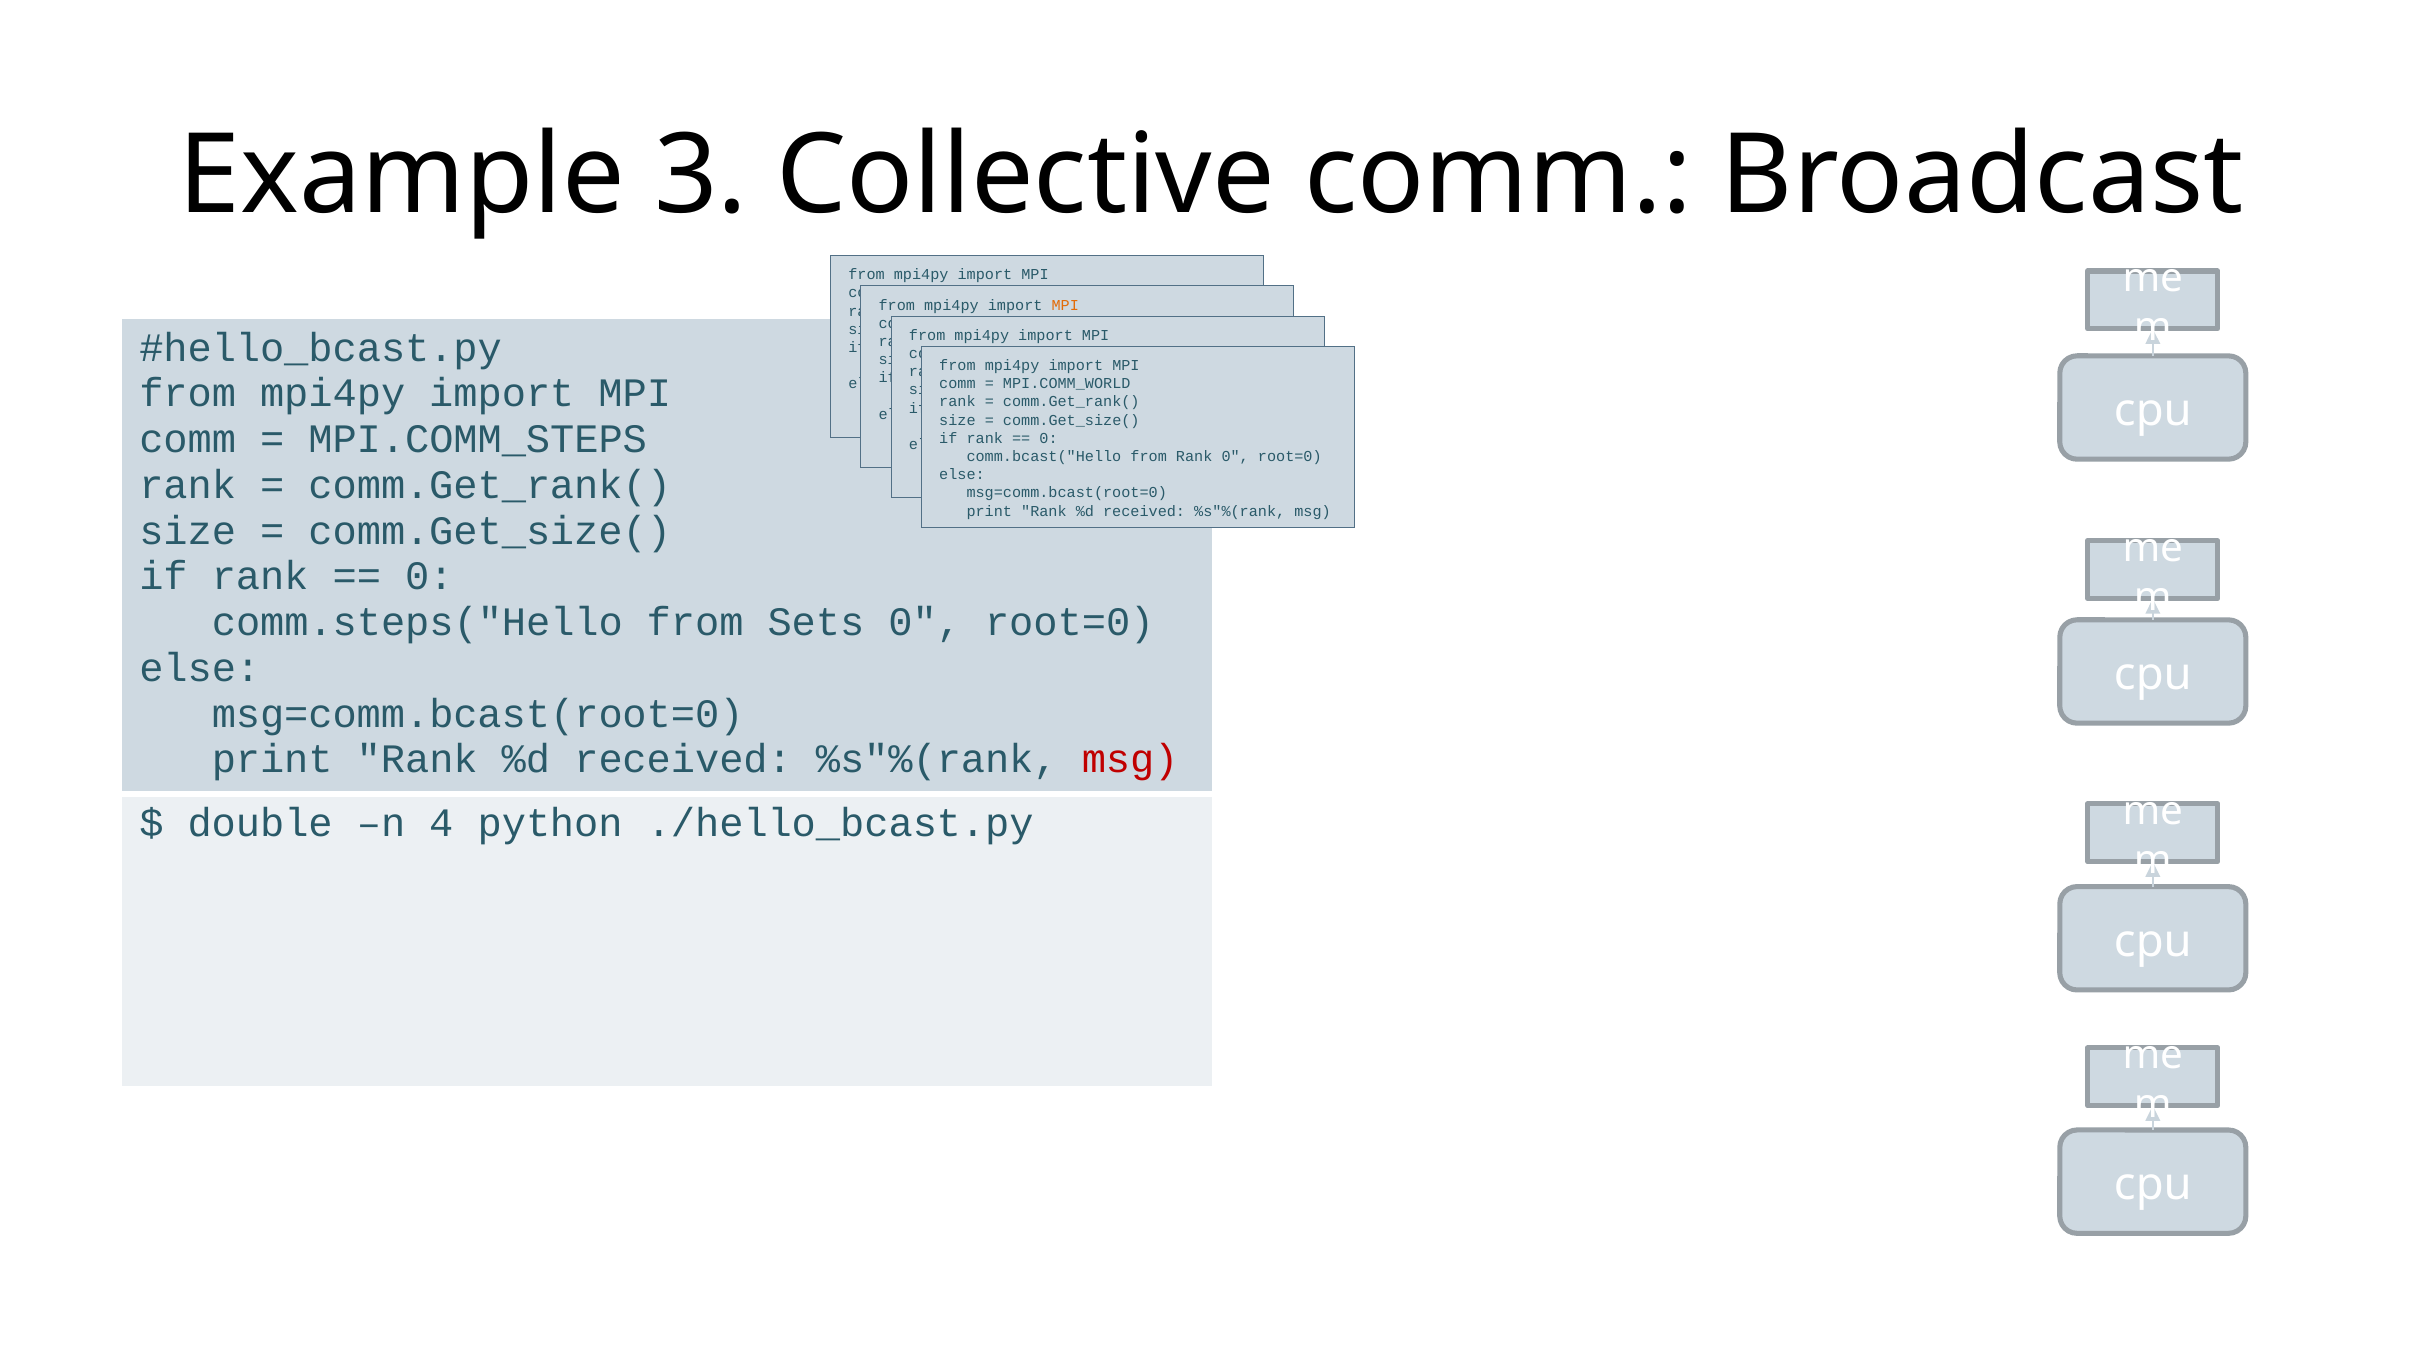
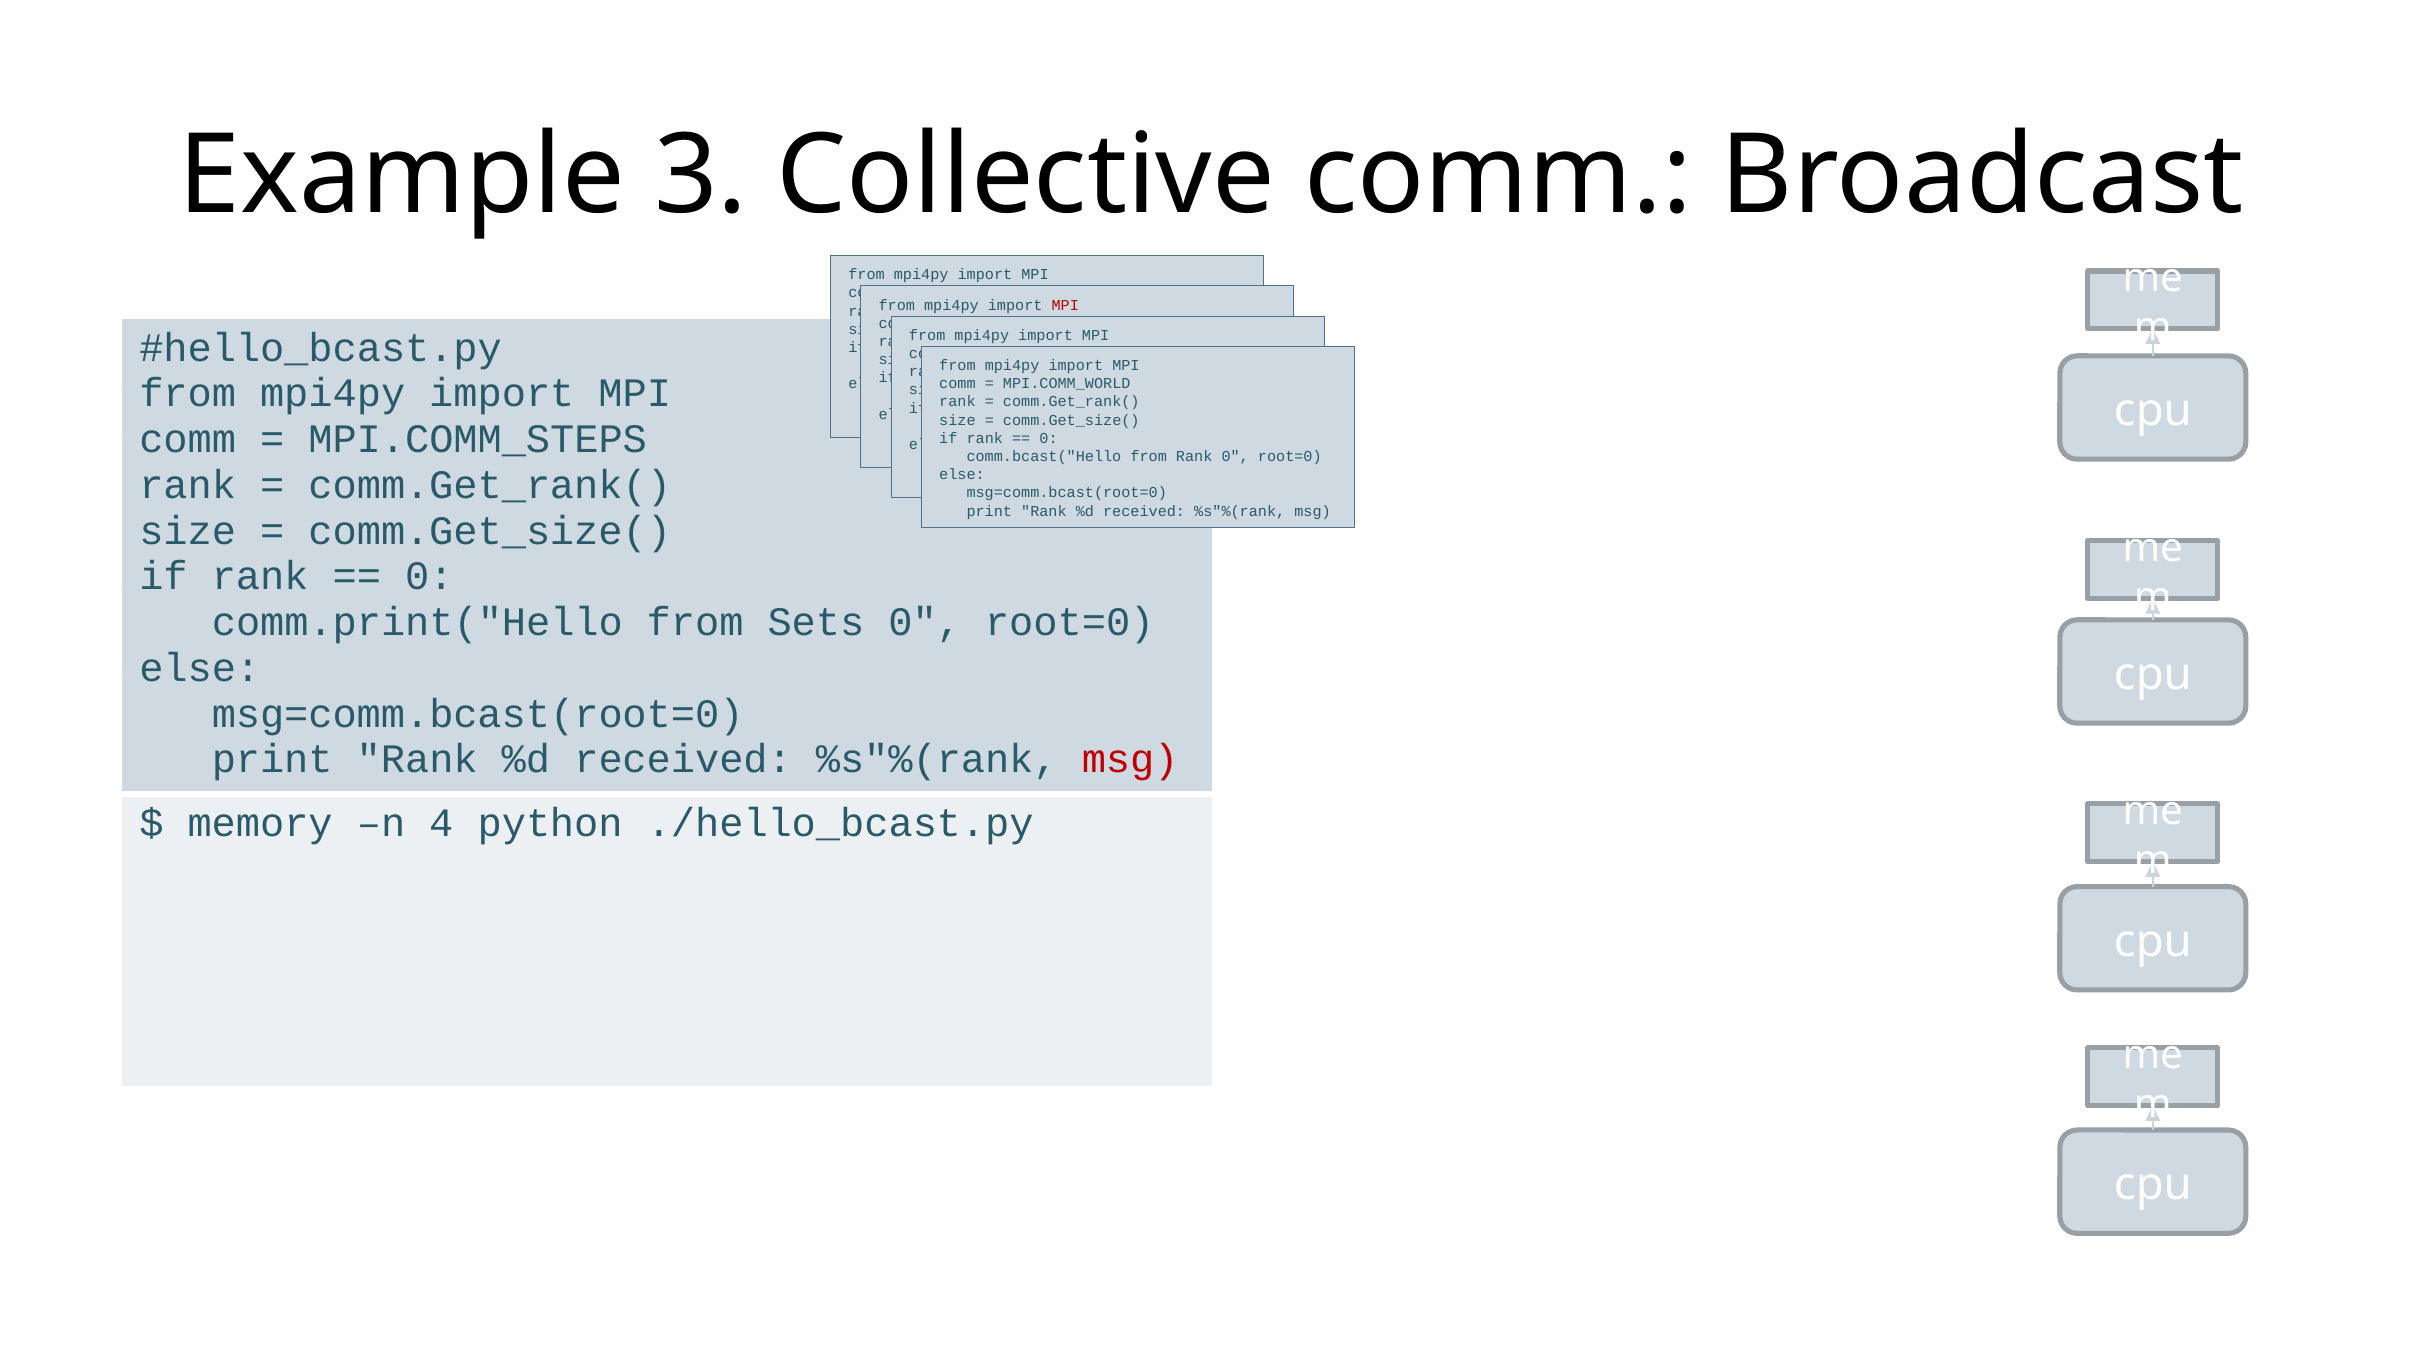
MPI at (1065, 305) colour: orange -> red
comm.steps("Hello: comm.steps("Hello -> comm.print("Hello
double: double -> memory
